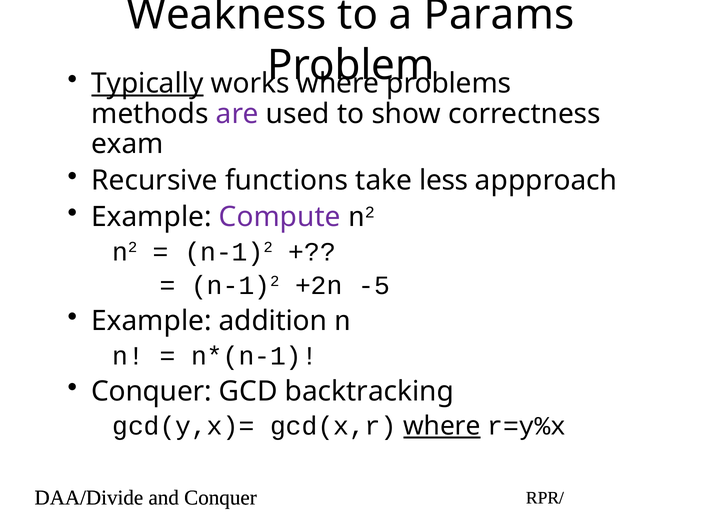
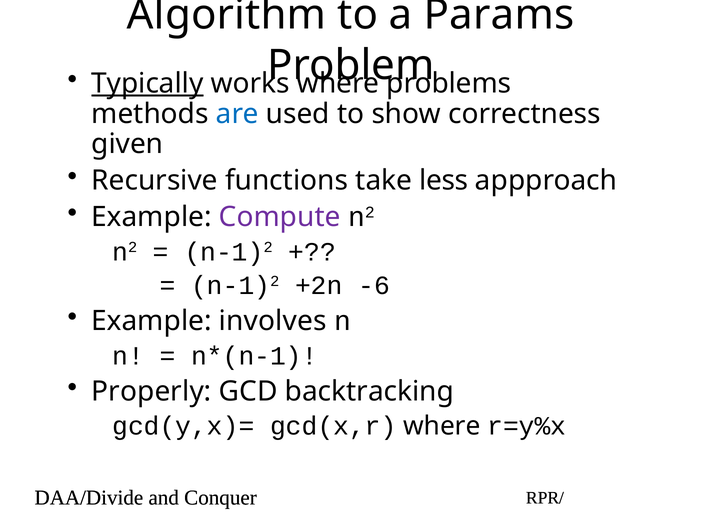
Weakness: Weakness -> Algorithm
are colour: purple -> blue
exam: exam -> given
-5: -5 -> -6
addition: addition -> involves
Conquer at (152, 391): Conquer -> Properly
where at (442, 426) underline: present -> none
